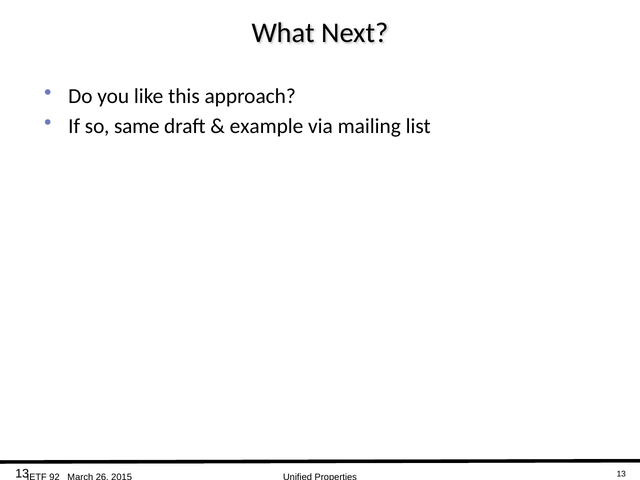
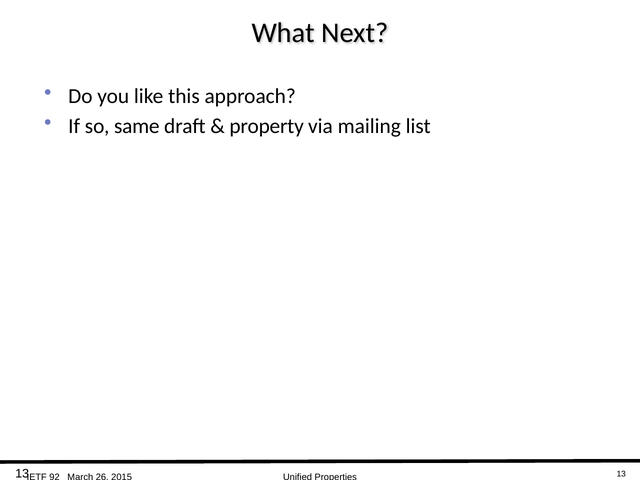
example: example -> property
